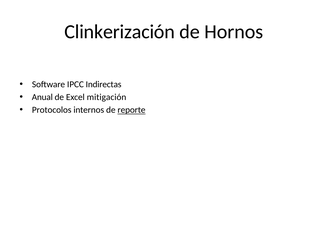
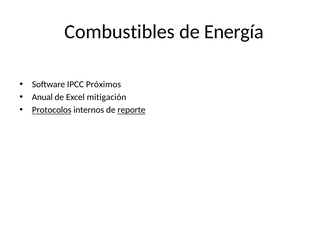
Clinkerización: Clinkerización -> Combustibles
Hornos: Hornos -> Energía
Indirectas: Indirectas -> Próximos
Protocolos underline: none -> present
